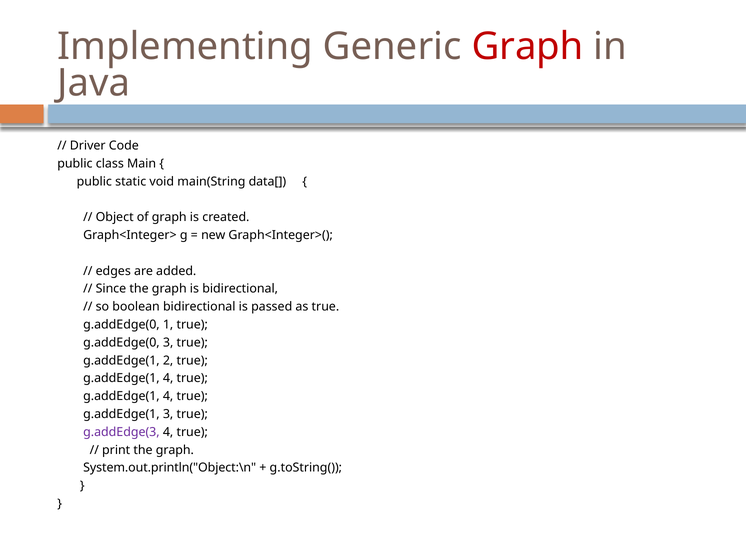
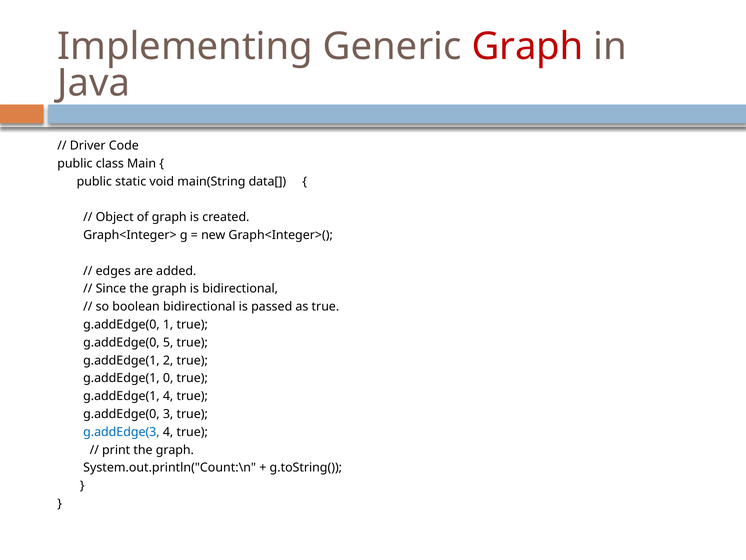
g.addEdge(0 3: 3 -> 5
4 at (168, 378): 4 -> 0
g.addEdge(1 at (121, 414): g.addEdge(1 -> g.addEdge(0
g.addEdge(3 colour: purple -> blue
System.out.println("Object:\n: System.out.println("Object:\n -> System.out.println("Count:\n
